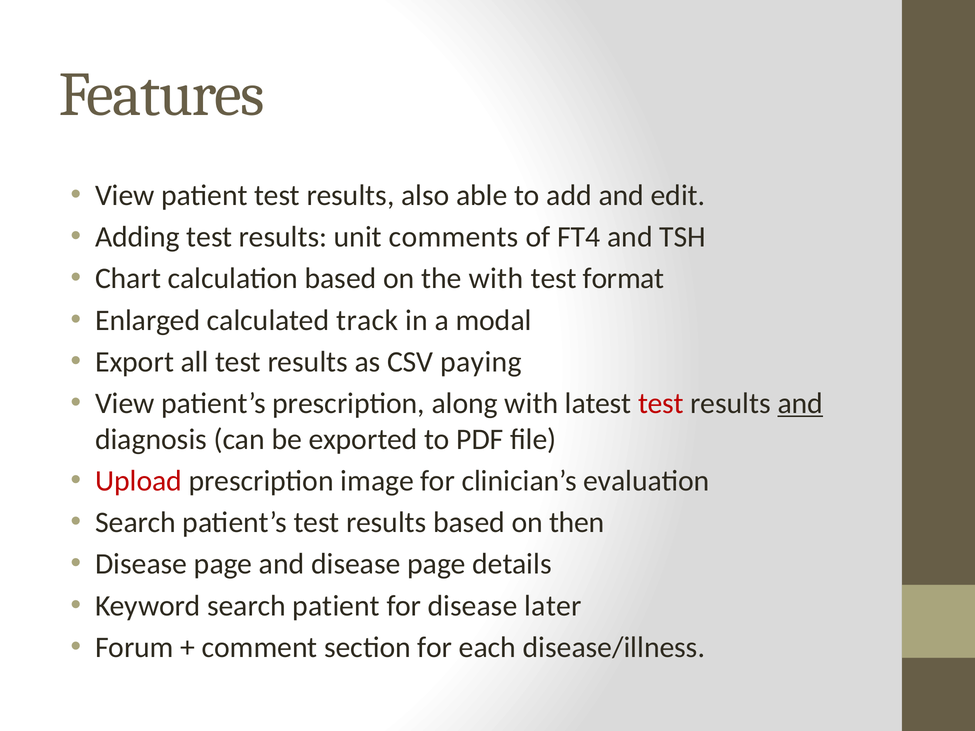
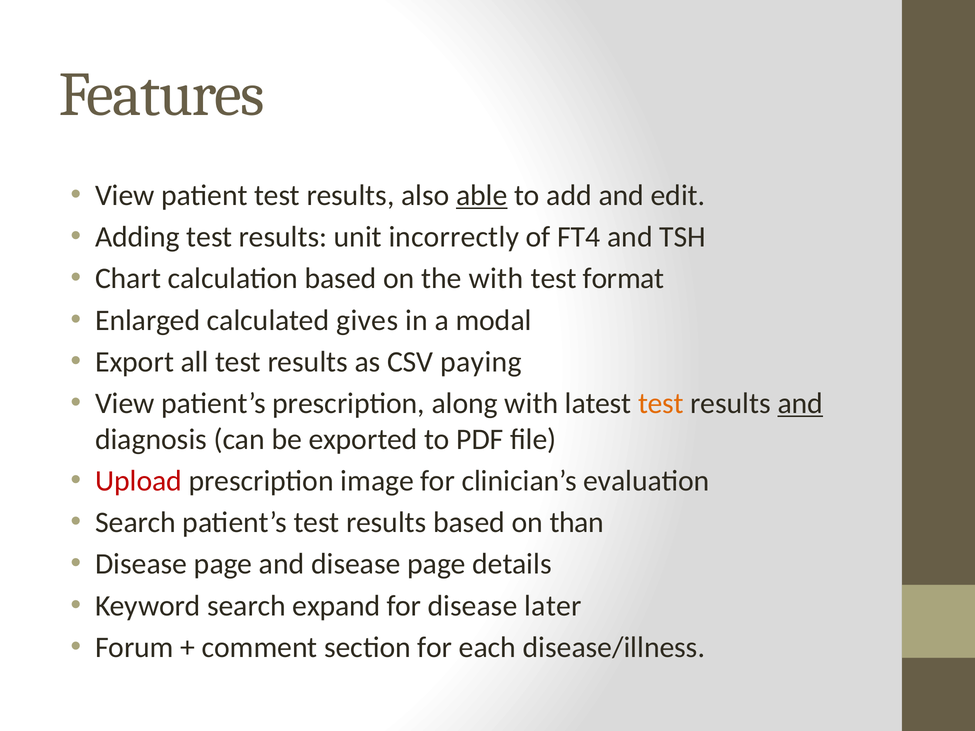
able underline: none -> present
comments: comments -> incorrectly
track: track -> gives
test at (661, 404) colour: red -> orange
then: then -> than
search patient: patient -> expand
